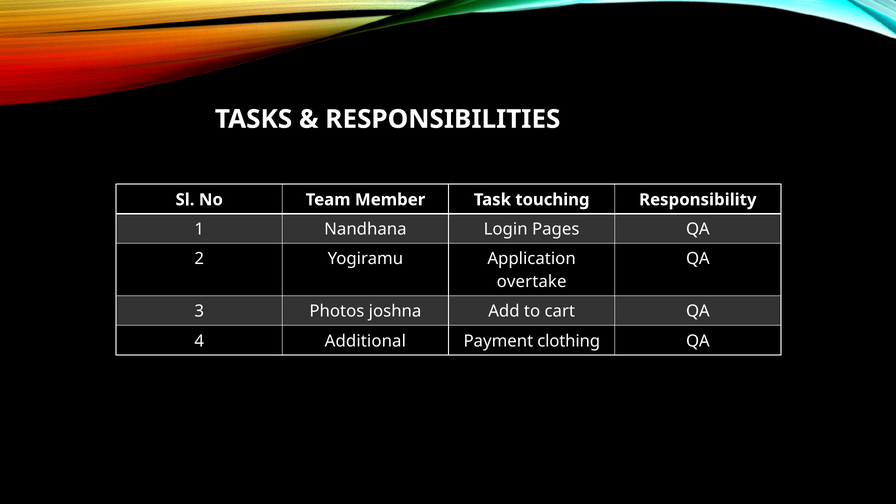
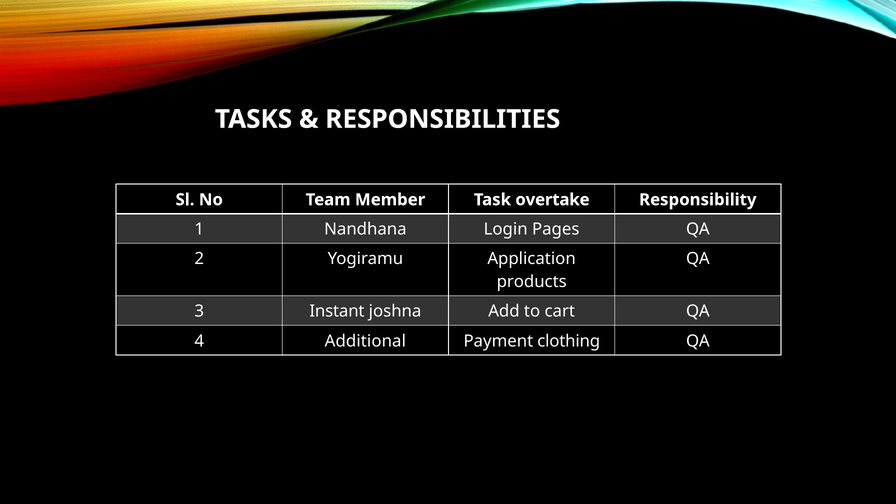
touching: touching -> overtake
overtake: overtake -> products
Photos: Photos -> Instant
